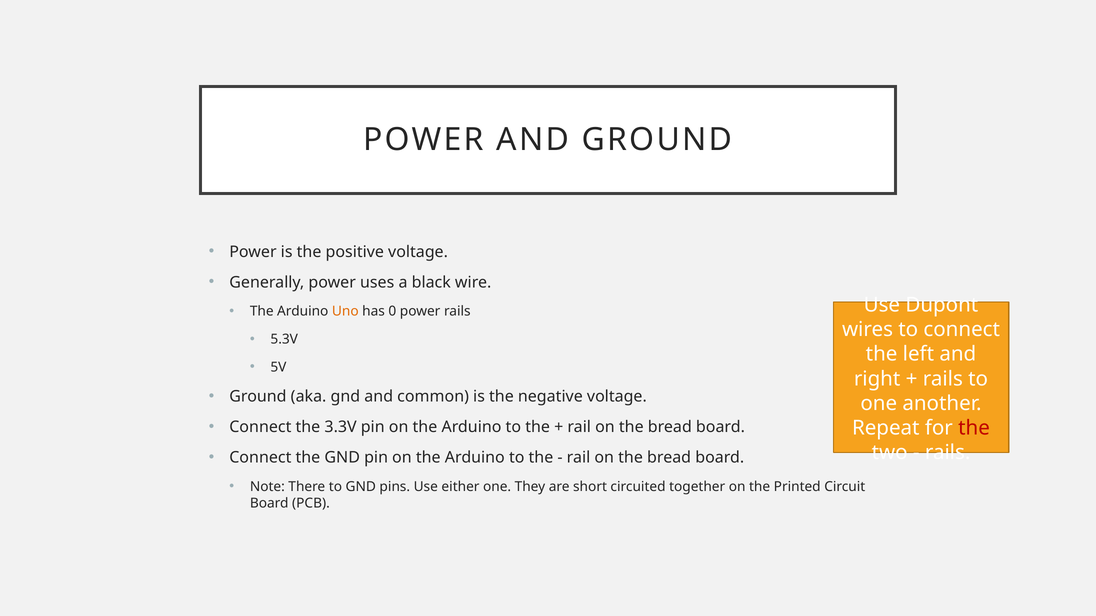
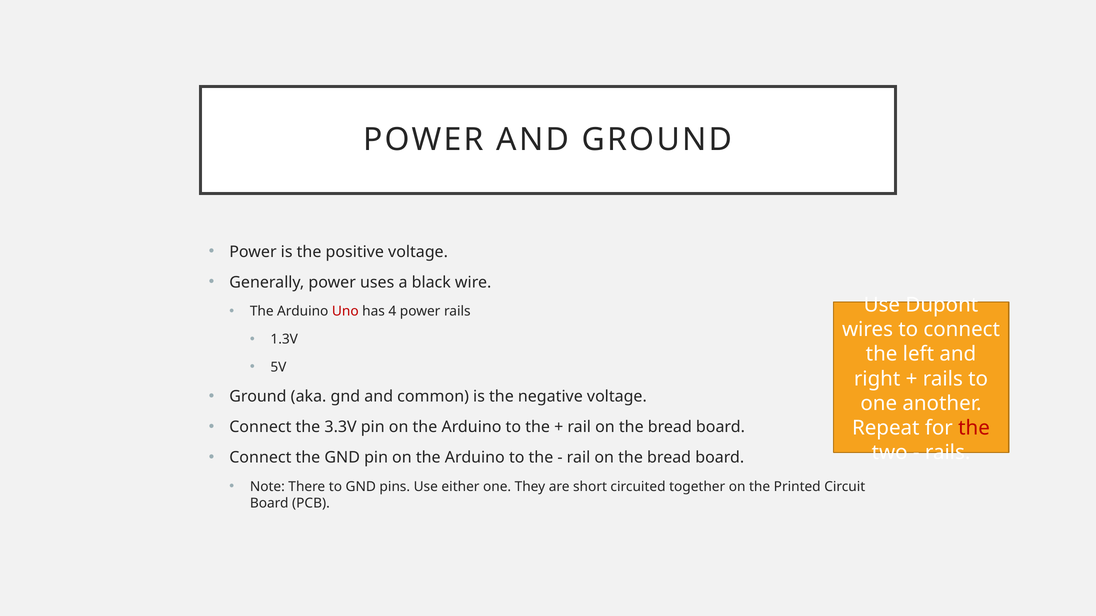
Uno colour: orange -> red
0: 0 -> 4
5.3V: 5.3V -> 1.3V
